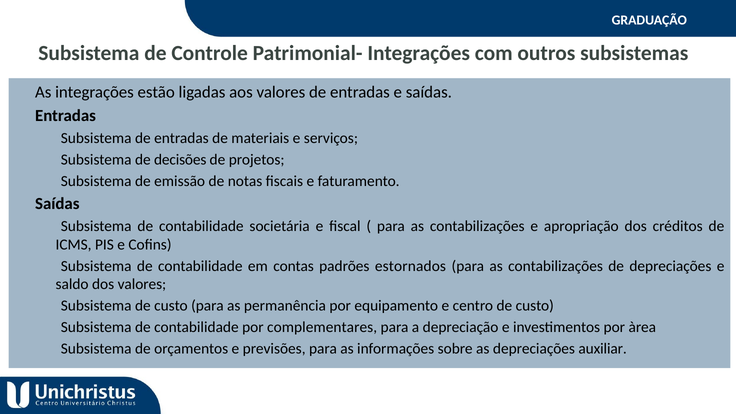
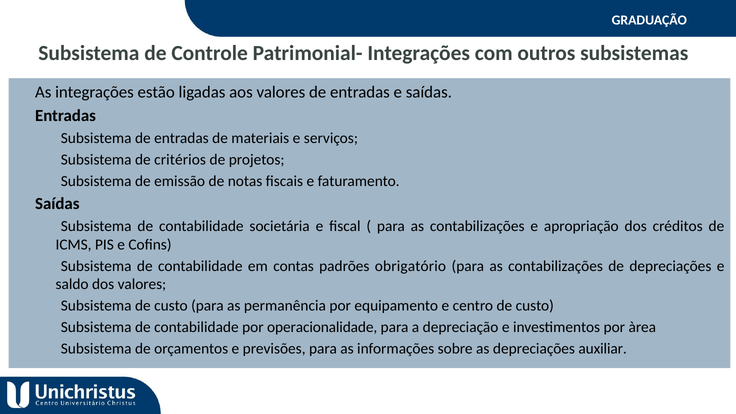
decisões: decisões -> critérios
estornados: estornados -> obrigatório
complementares: complementares -> operacionalidade
